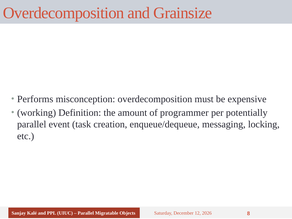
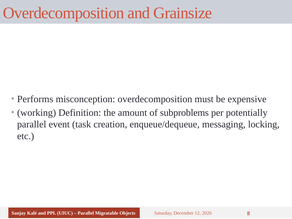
programmer: programmer -> subproblems
